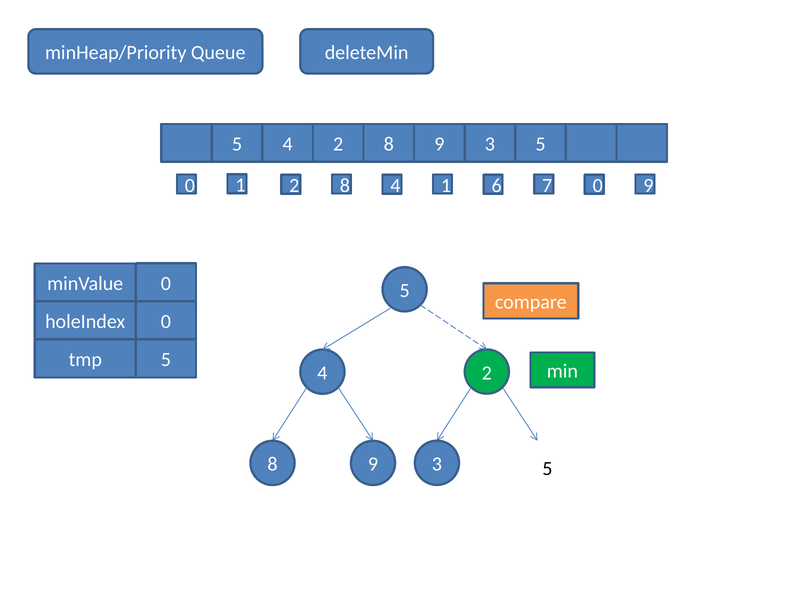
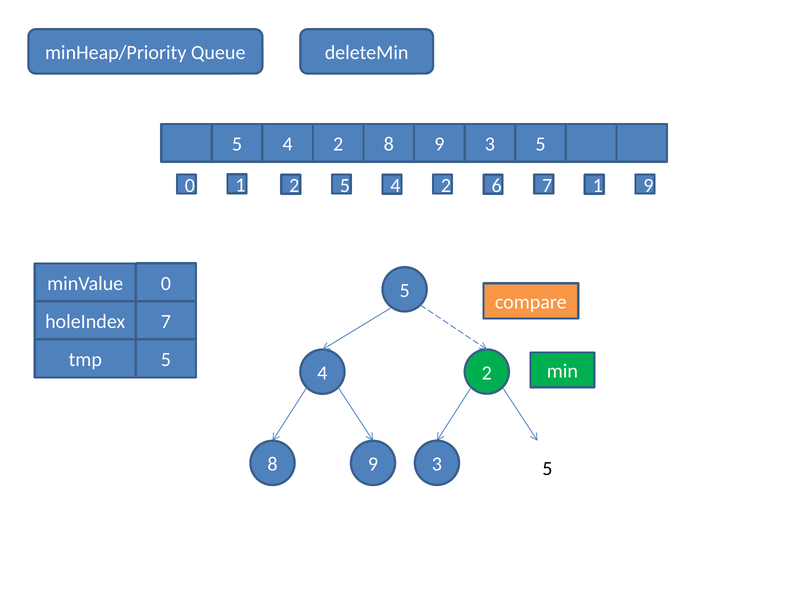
1 2 8: 8 -> 5
1 at (446, 185): 1 -> 2
7 0: 0 -> 1
holeIndex 0: 0 -> 7
